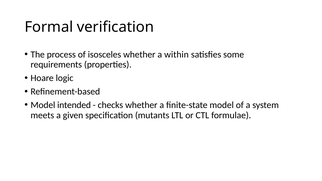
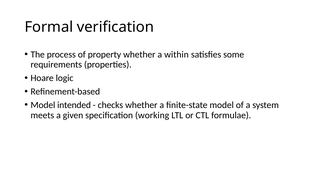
isosceles: isosceles -> property
mutants: mutants -> working
